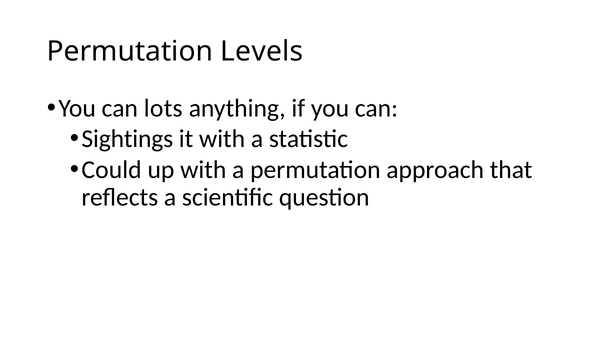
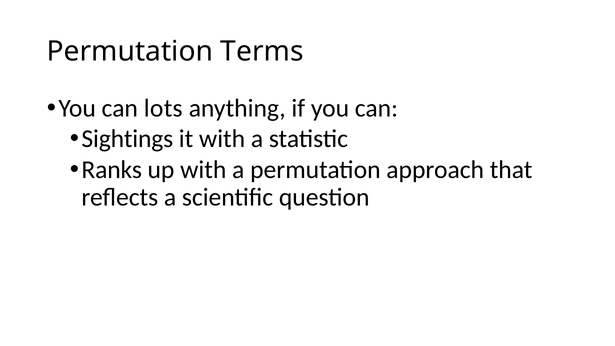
Levels: Levels -> Terms
Could: Could -> Ranks
